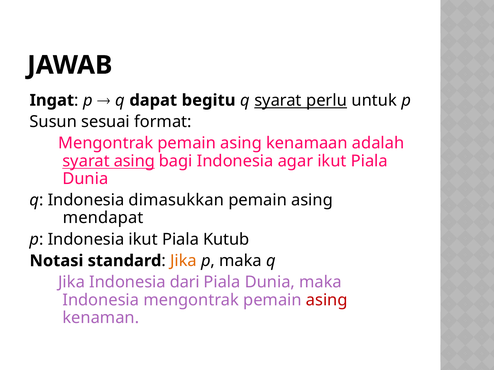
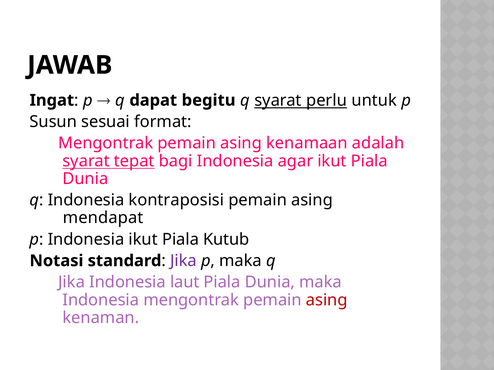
syarat asing: asing -> tepat
dimasukkan: dimasukkan -> kontraposisi
Jika at (183, 261) colour: orange -> purple
dari: dari -> laut
